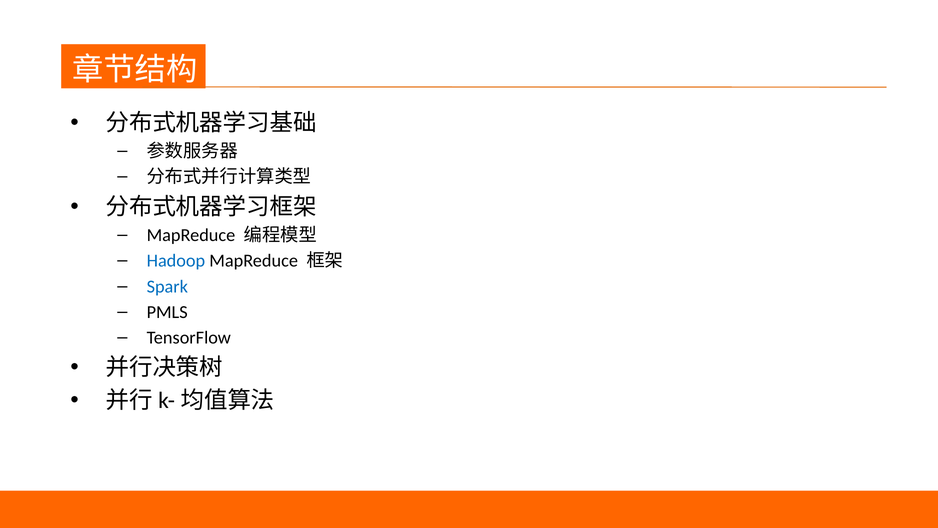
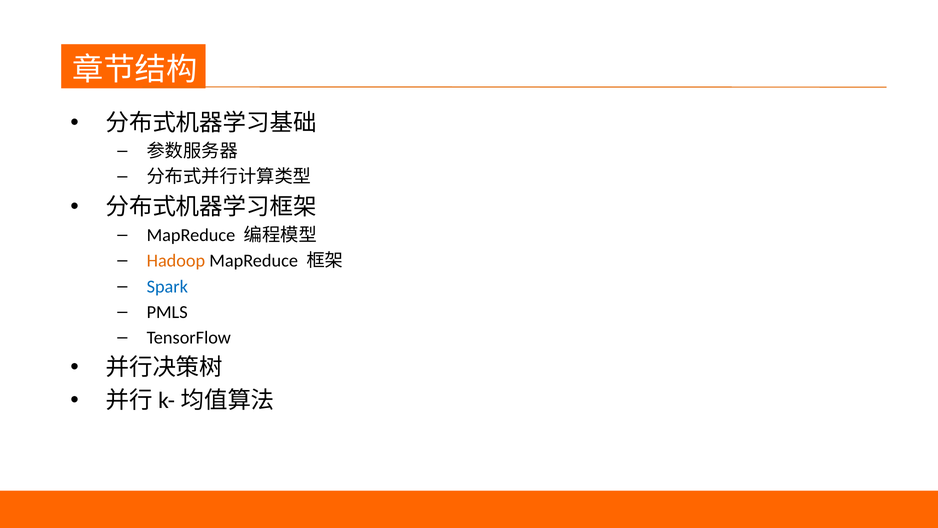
Hadoop colour: blue -> orange
